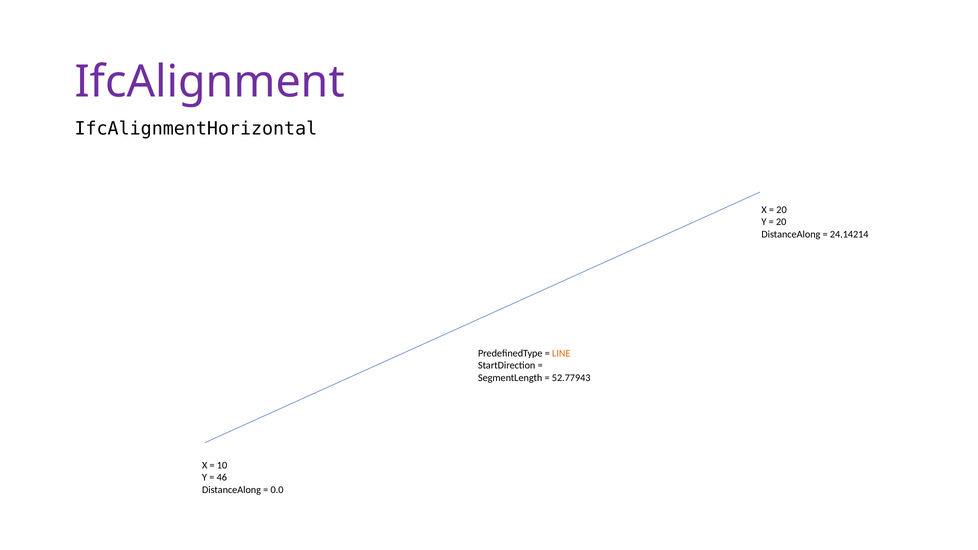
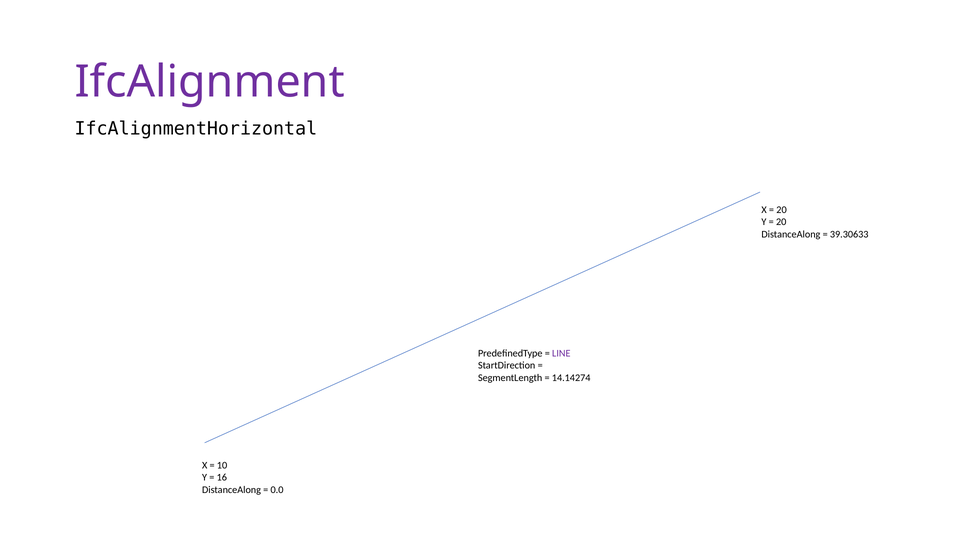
24.14214: 24.14214 -> 39.30633
LINE colour: orange -> purple
52.77943: 52.77943 -> 14.14274
46: 46 -> 16
